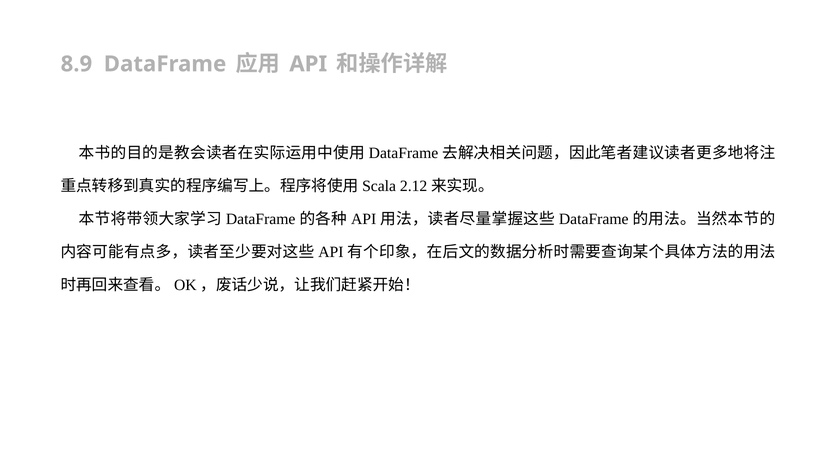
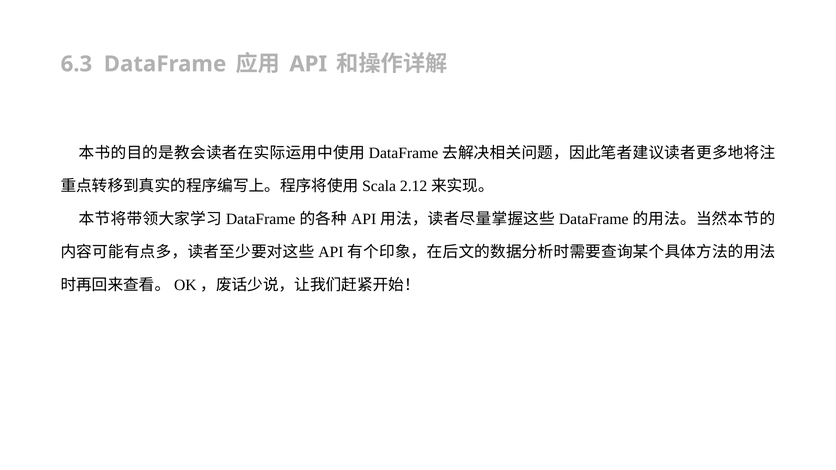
8.9: 8.9 -> 6.3
